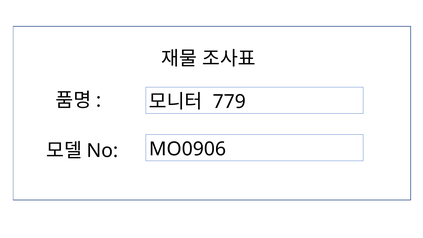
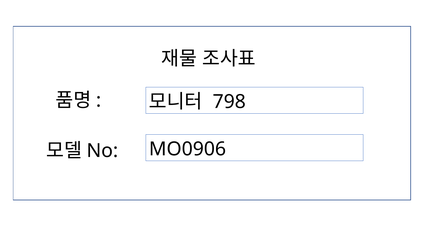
779: 779 -> 798
